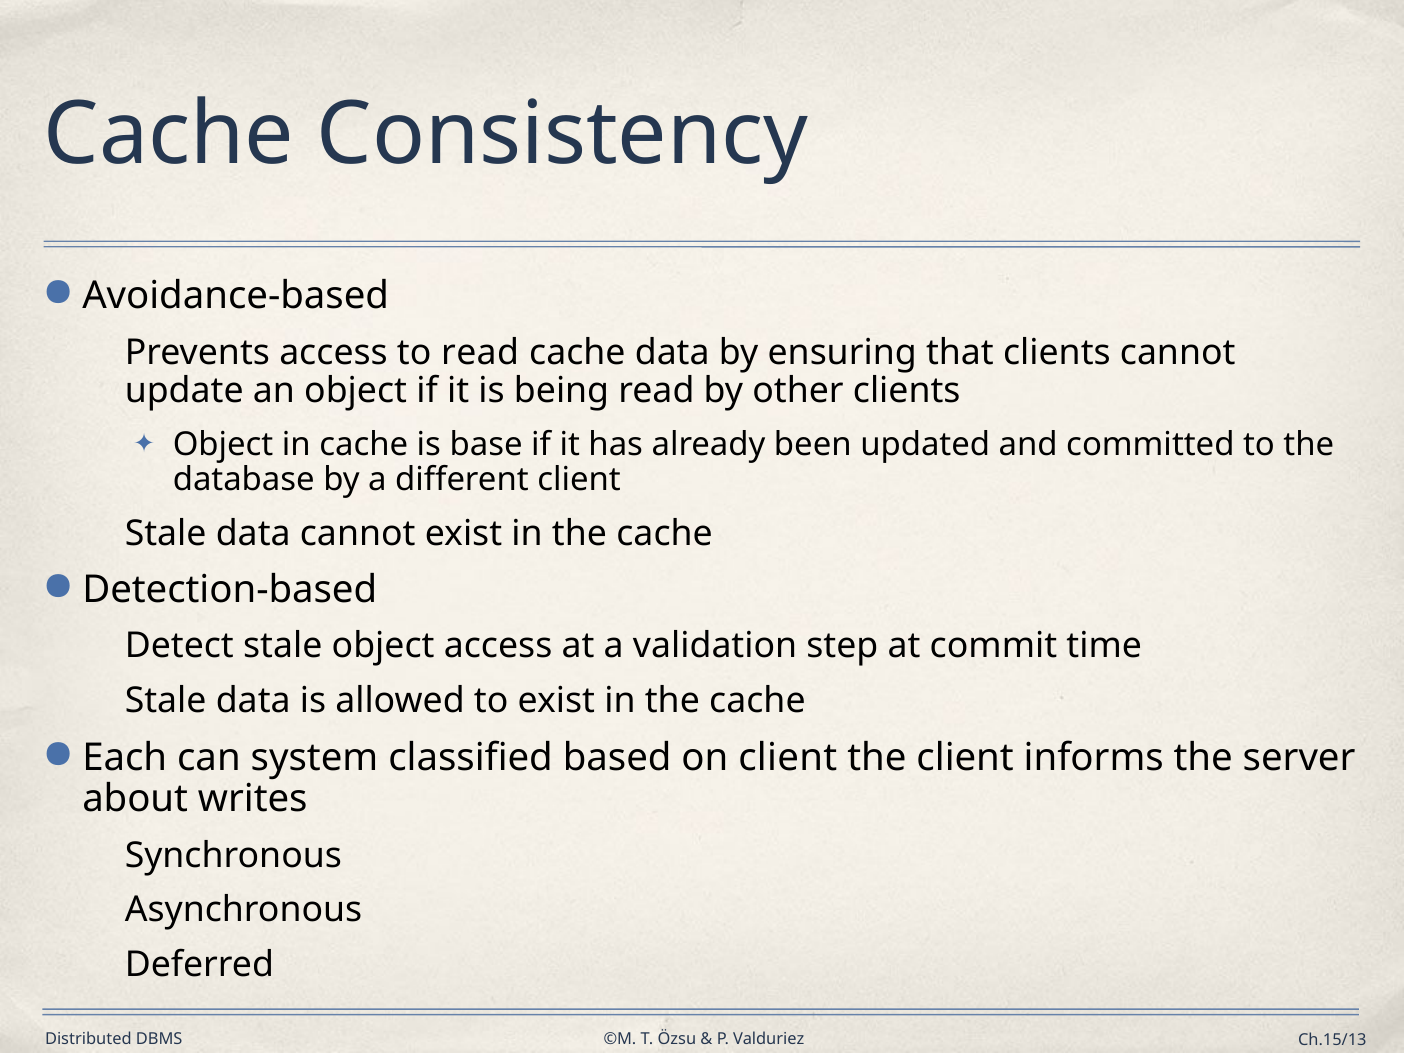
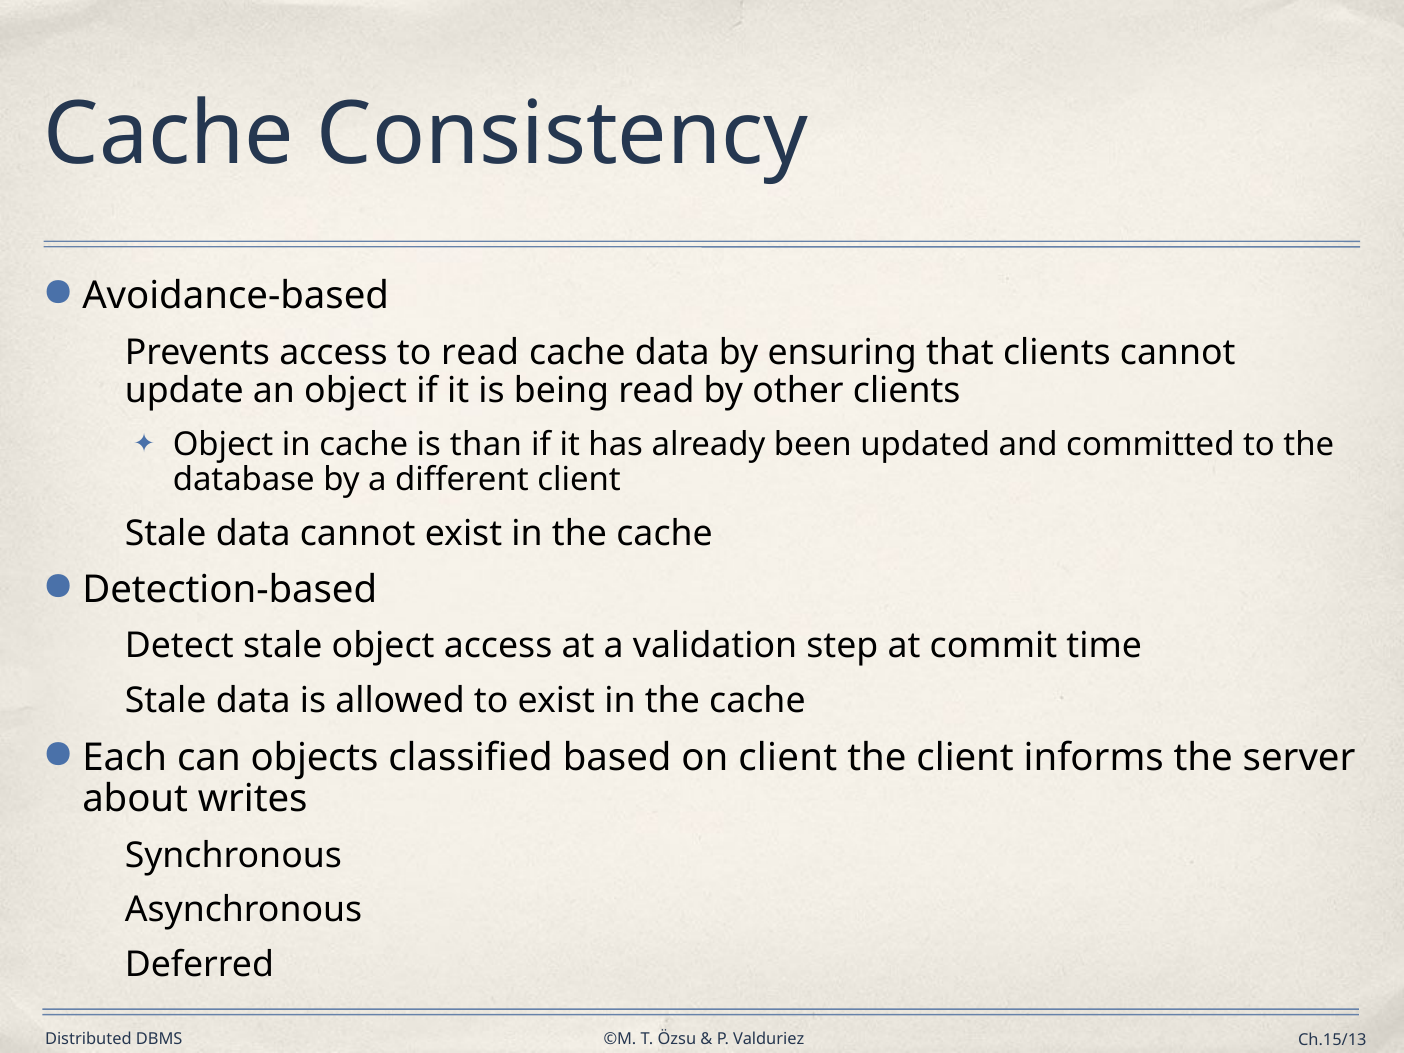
base: base -> than
system: system -> objects
